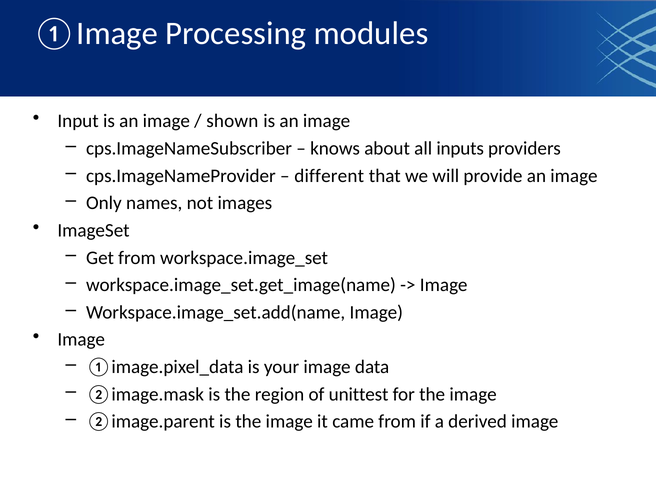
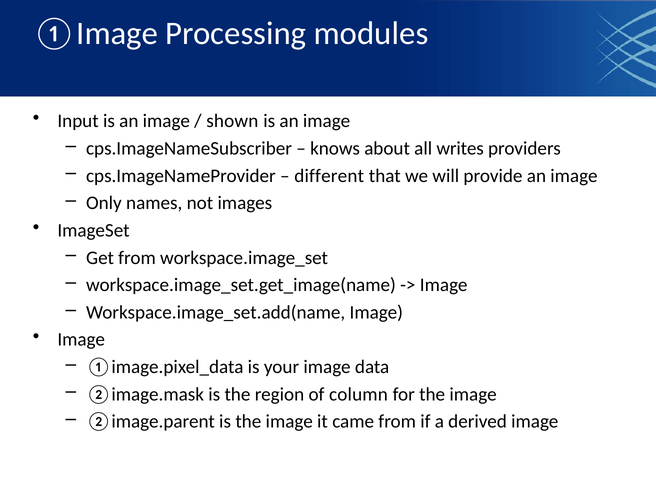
inputs: inputs -> writes
unittest: unittest -> column
